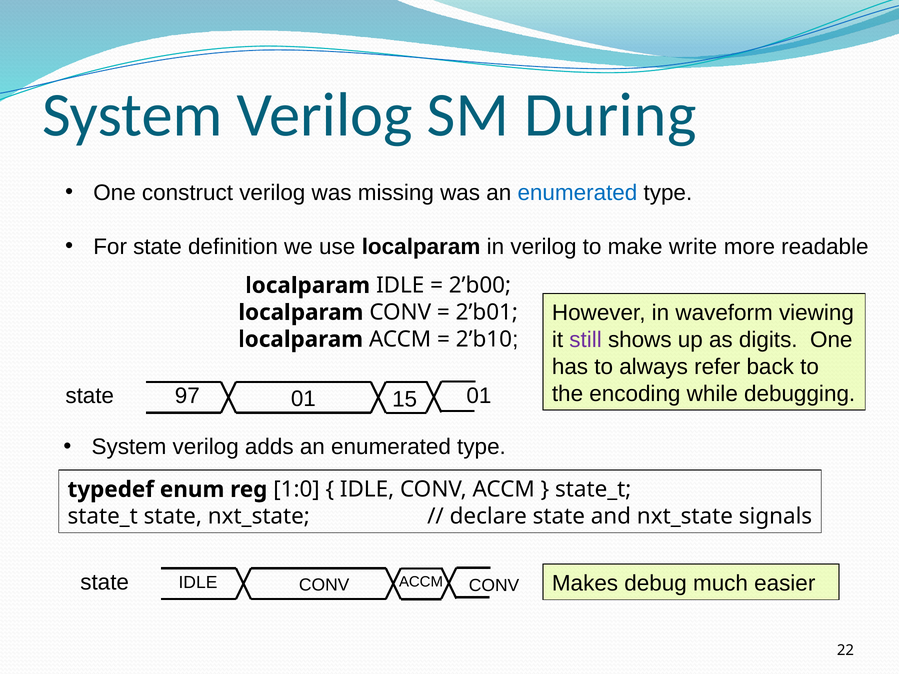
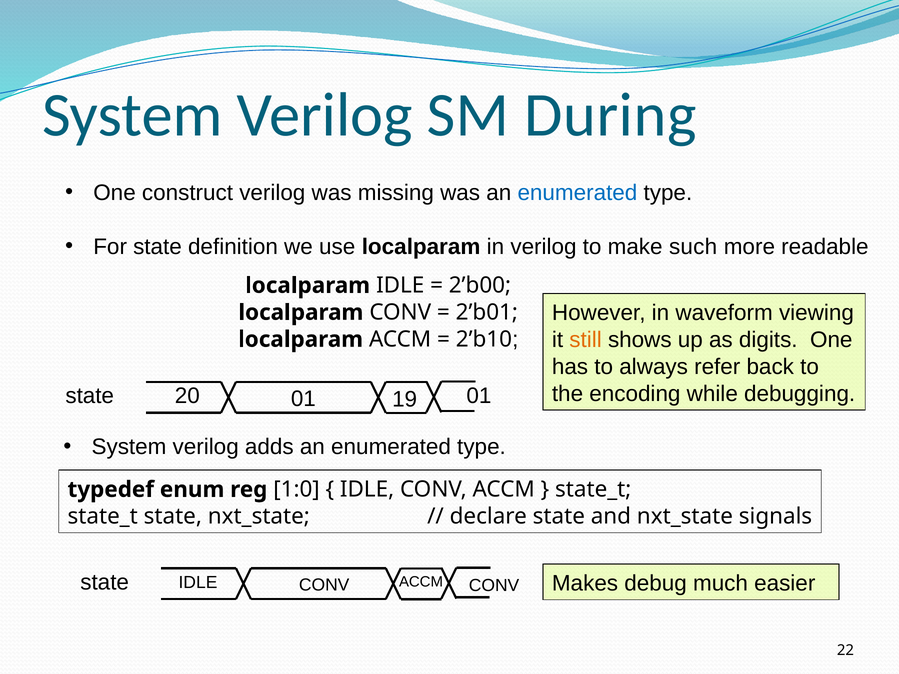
write: write -> such
still colour: purple -> orange
97: 97 -> 20
15: 15 -> 19
